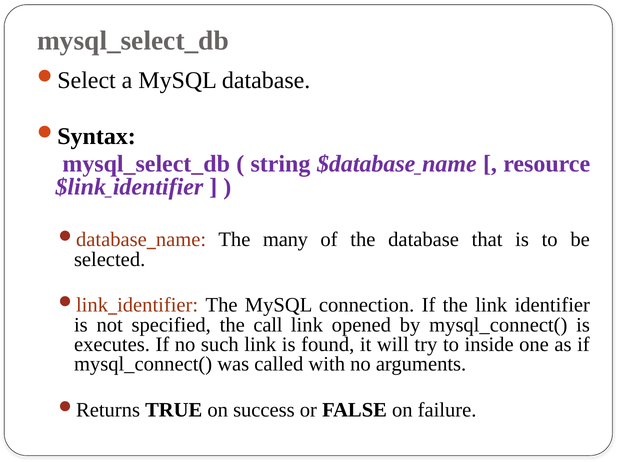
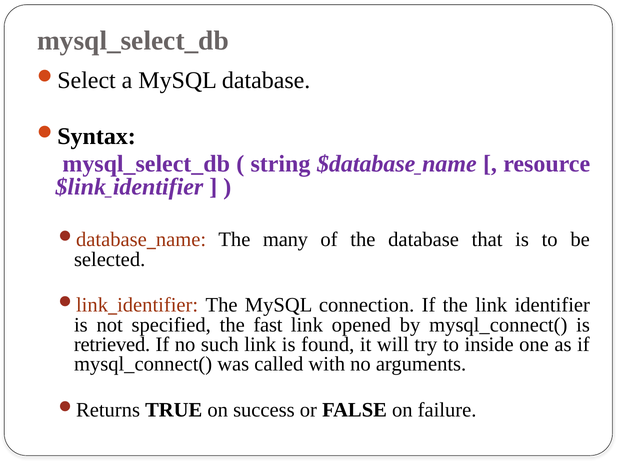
call: call -> fast
executes: executes -> retrieved
